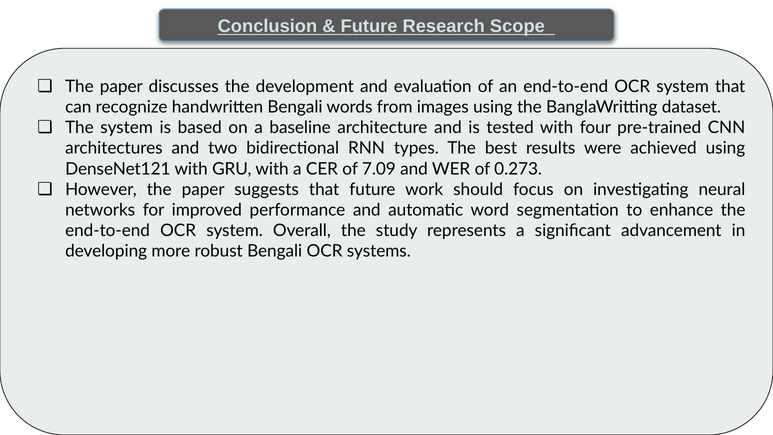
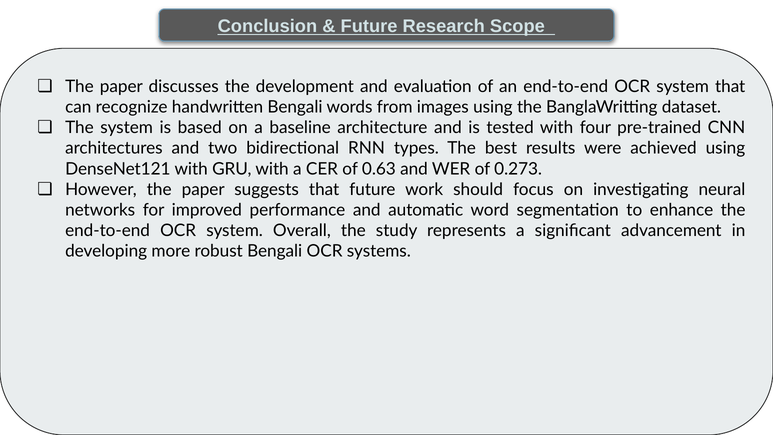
7.09: 7.09 -> 0.63
